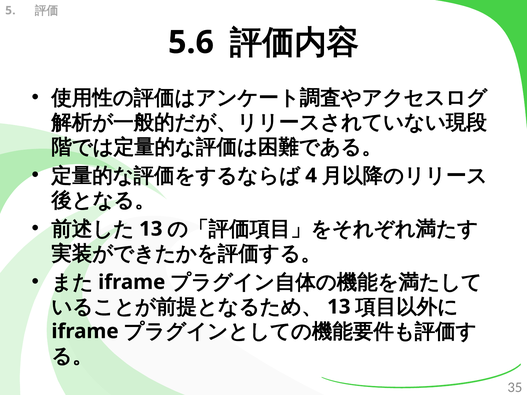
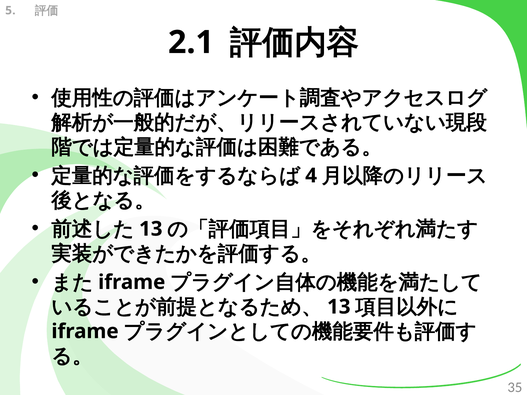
5.6: 5.6 -> 2.1
